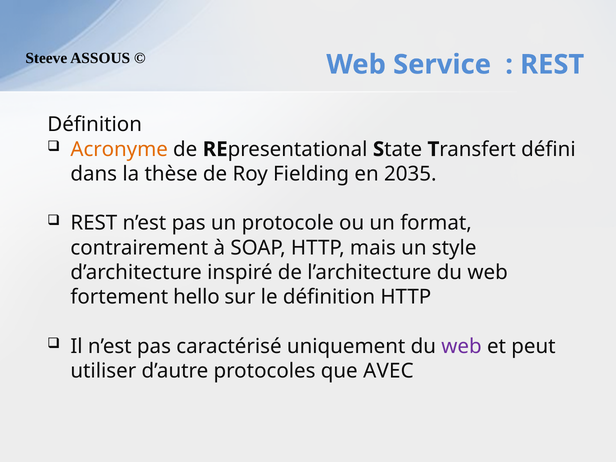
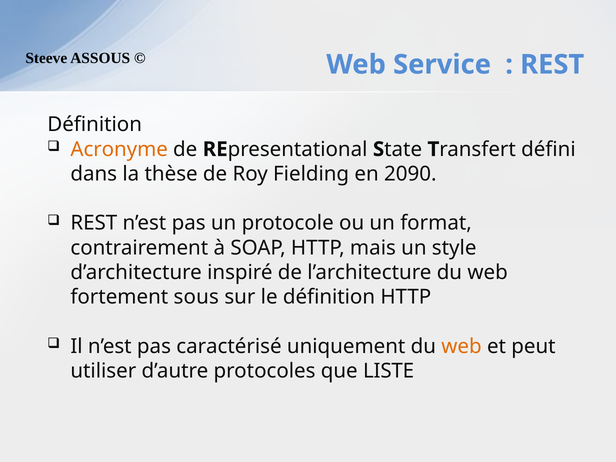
2035: 2035 -> 2090
hello: hello -> sous
web at (461, 346) colour: purple -> orange
AVEC: AVEC -> LISTE
